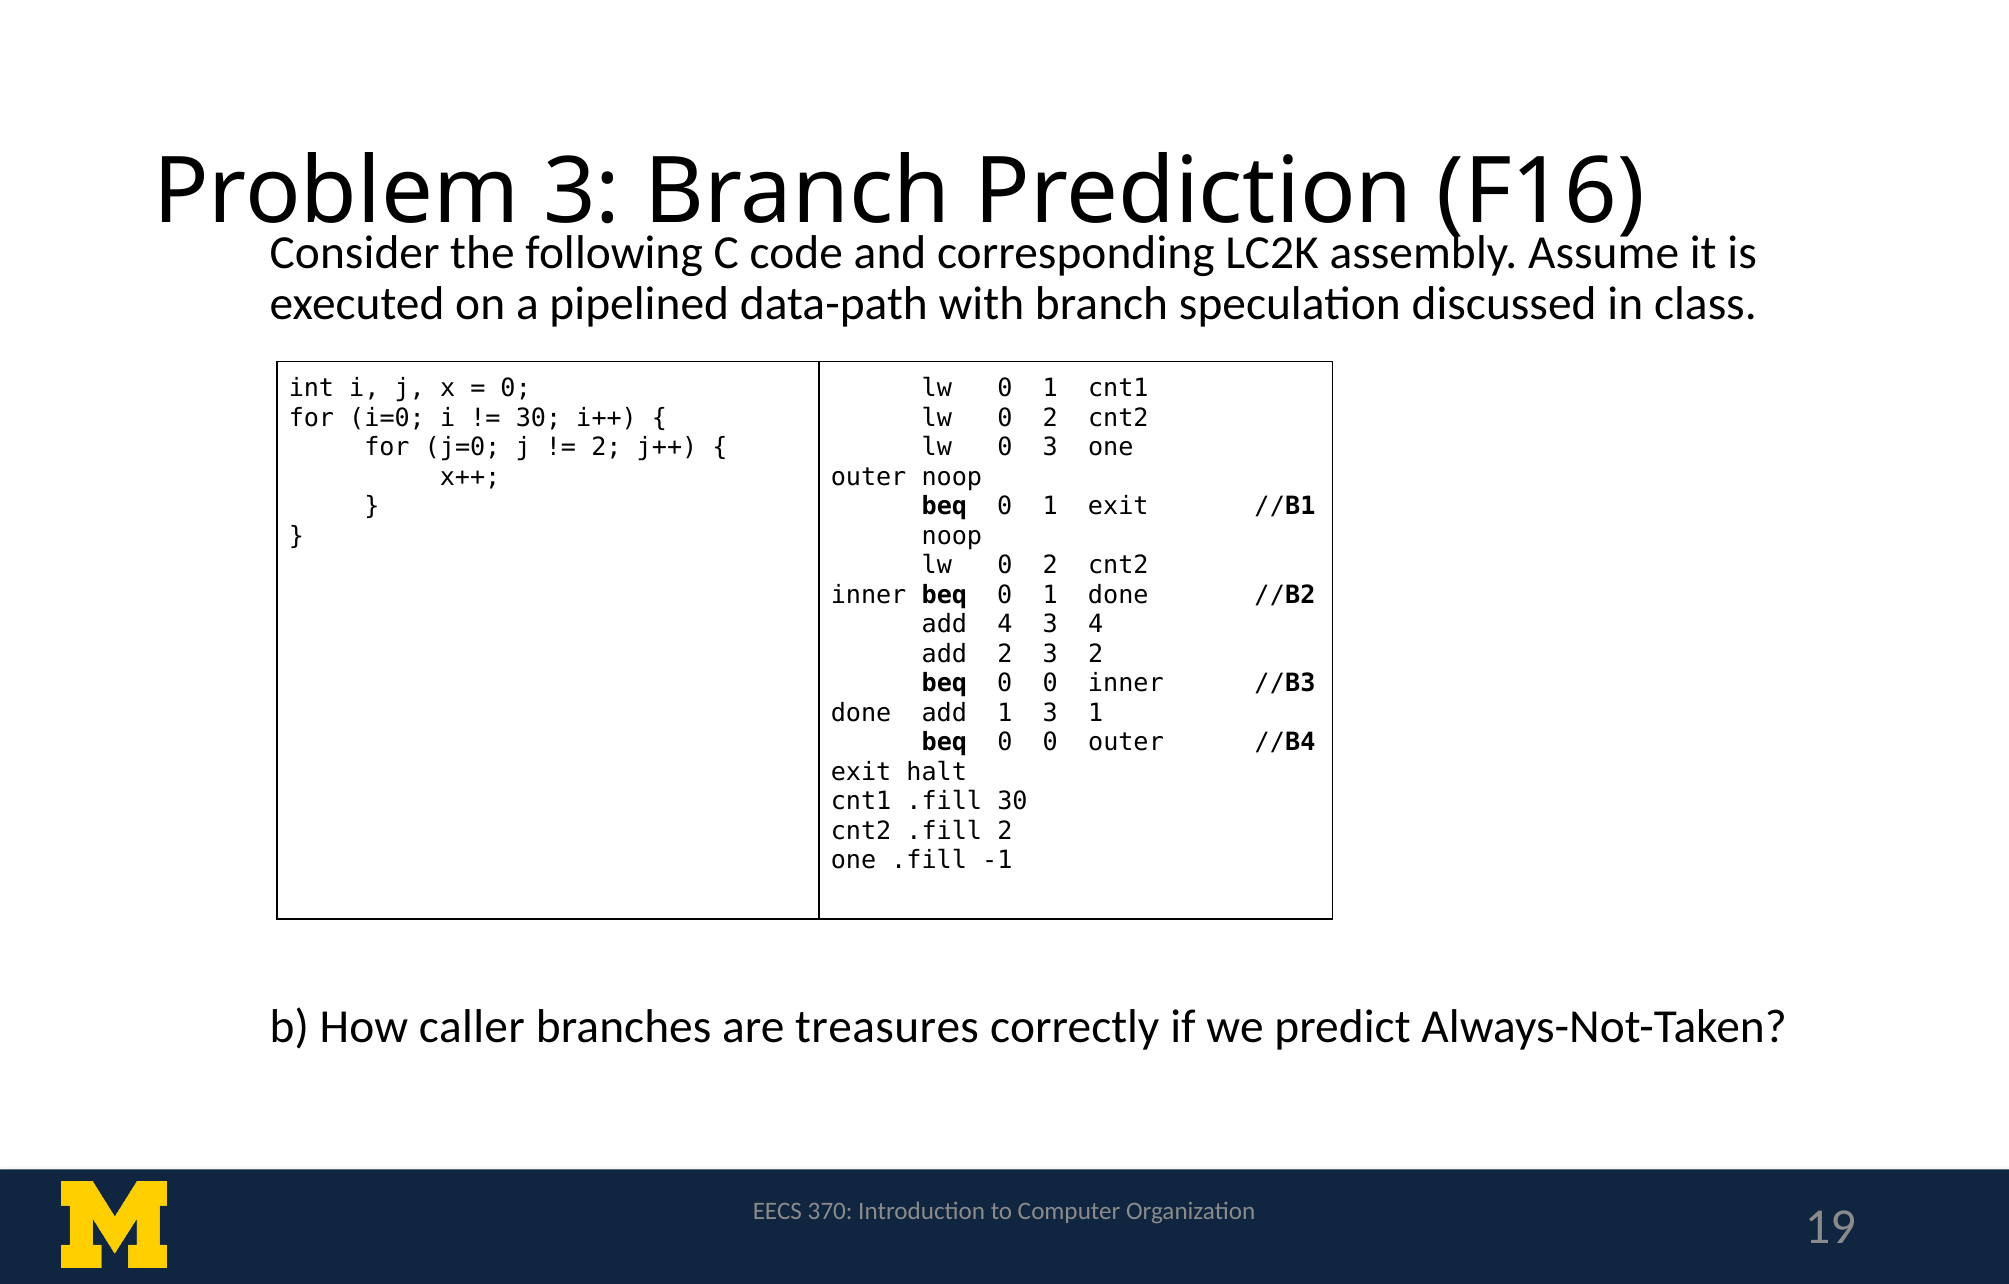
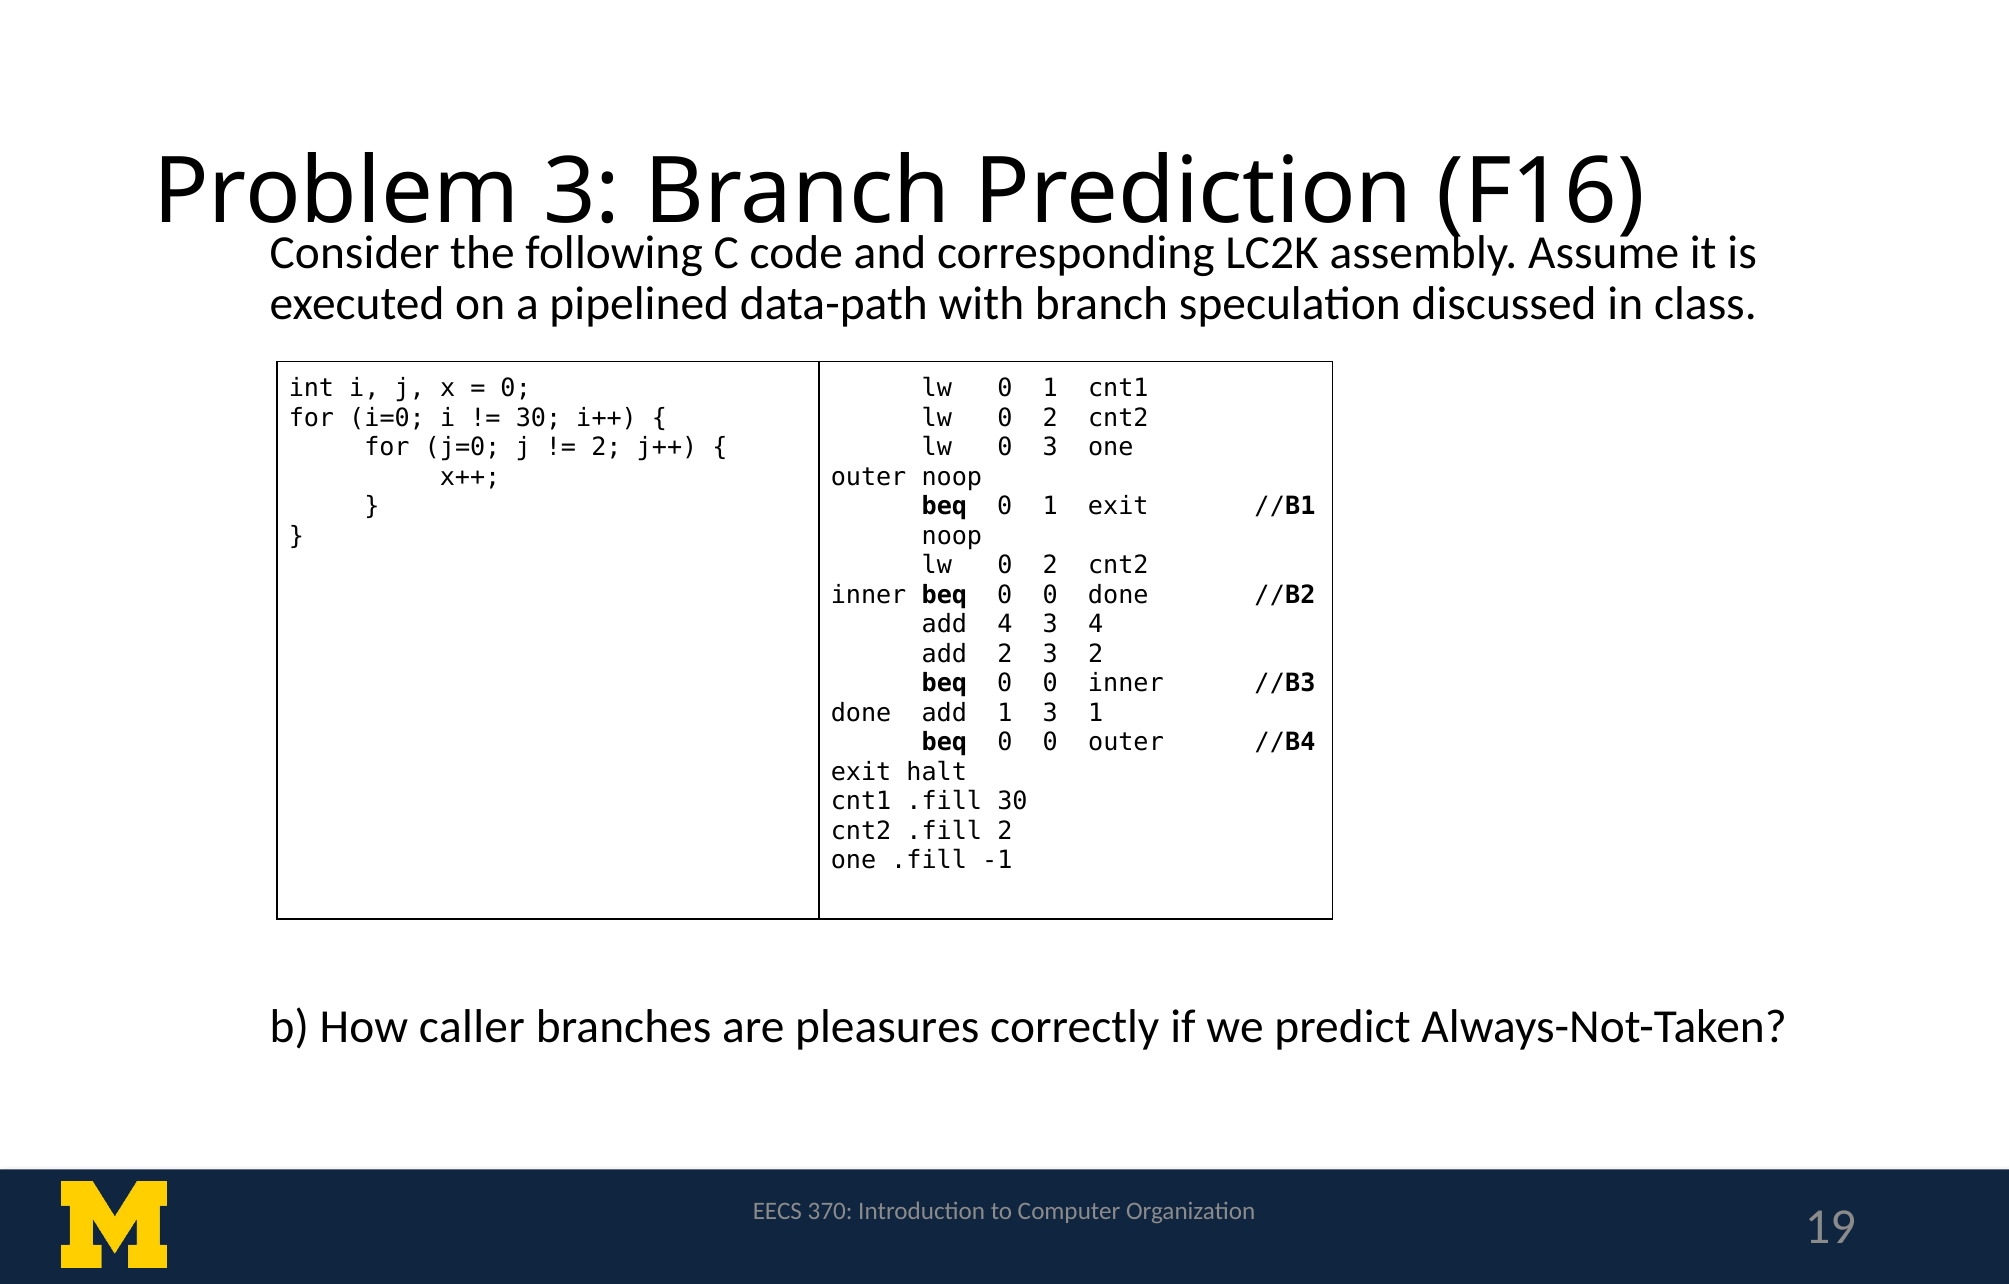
inner beq 0 1: 1 -> 0
treasures: treasures -> pleasures
